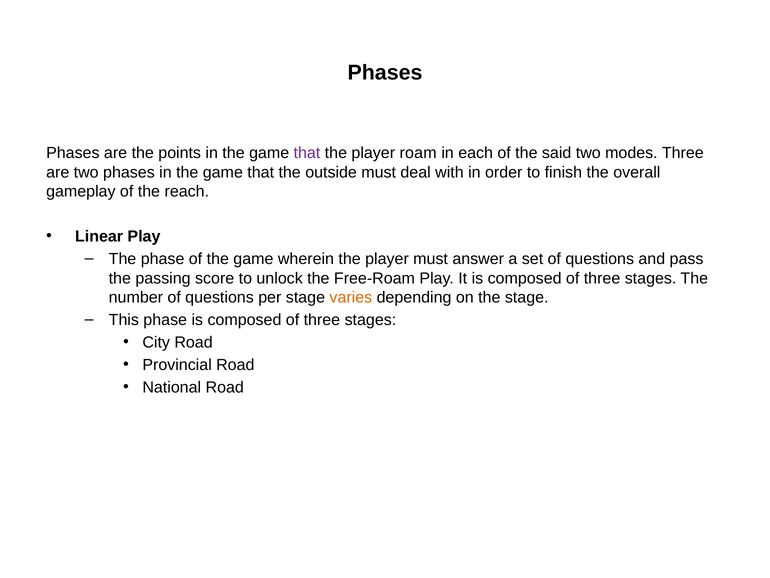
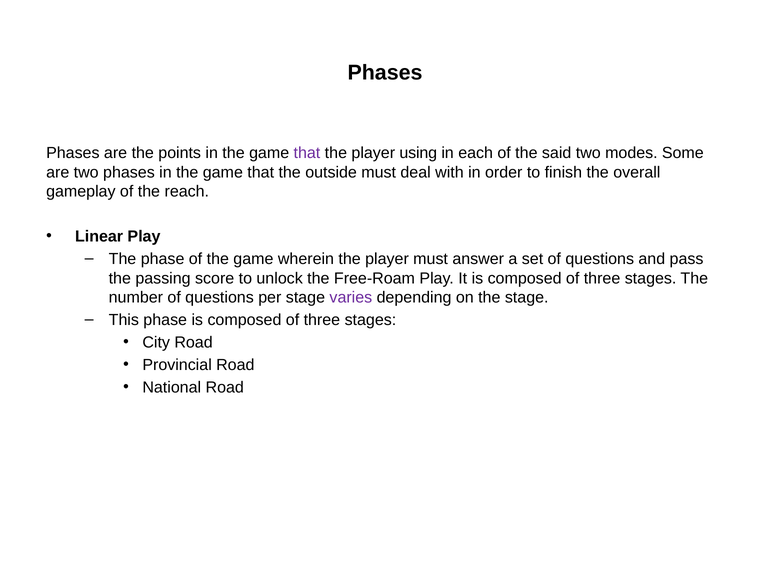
roam: roam -> using
modes Three: Three -> Some
varies colour: orange -> purple
